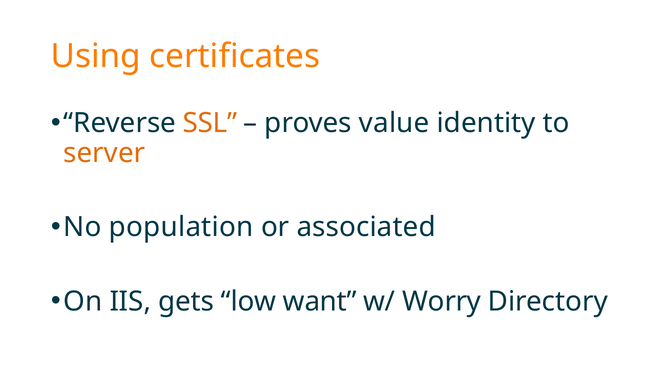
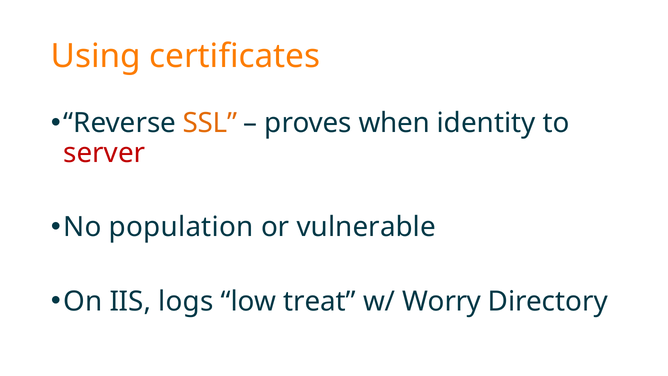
value: value -> when
server colour: orange -> red
associated: associated -> vulnerable
gets: gets -> logs
want: want -> treat
